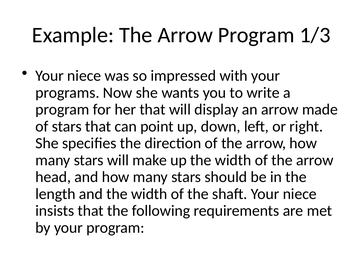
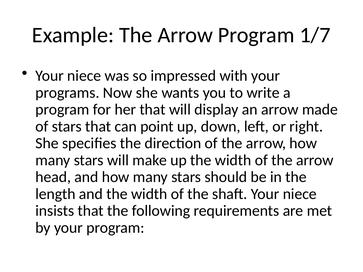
1/3: 1/3 -> 1/7
